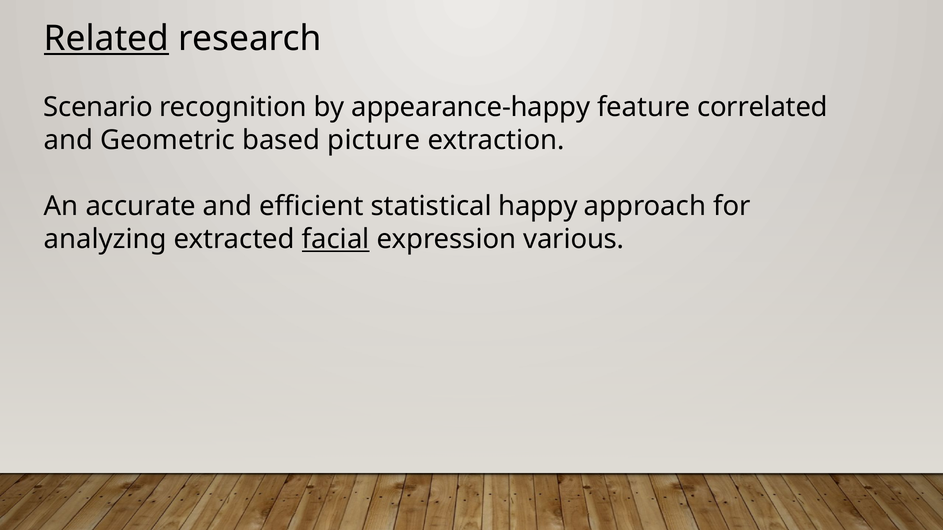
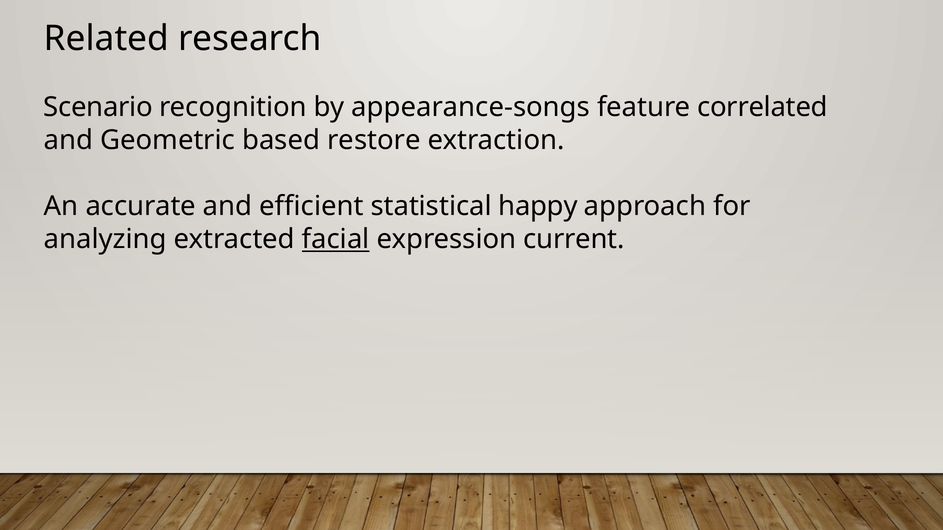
Related underline: present -> none
appearance-happy: appearance-happy -> appearance-songs
picture: picture -> restore
various: various -> current
